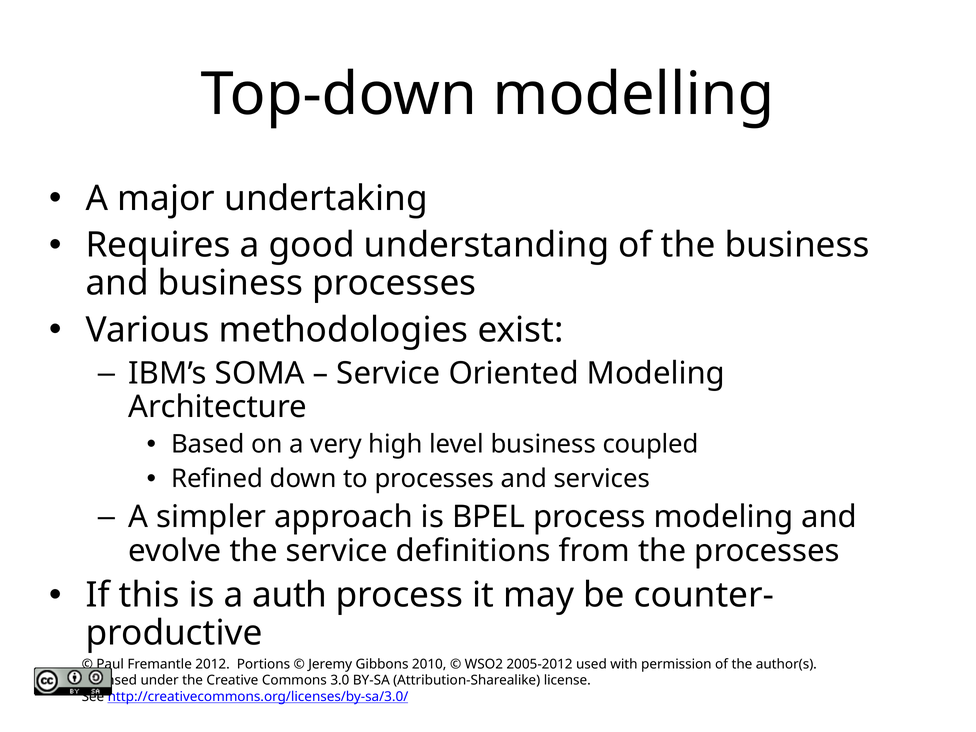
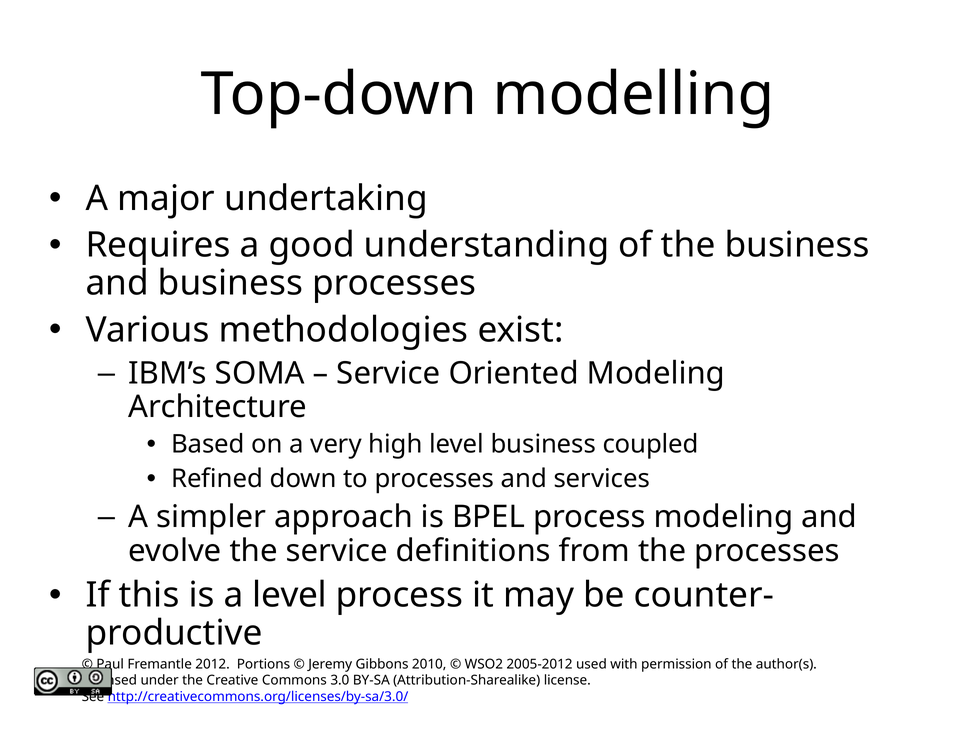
a auth: auth -> level
